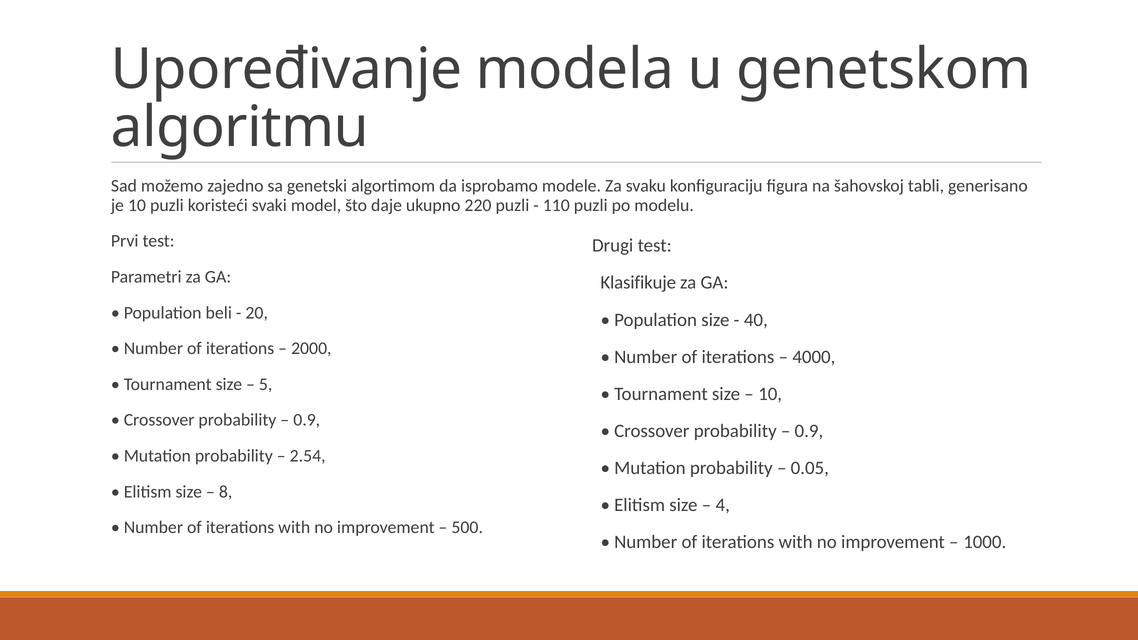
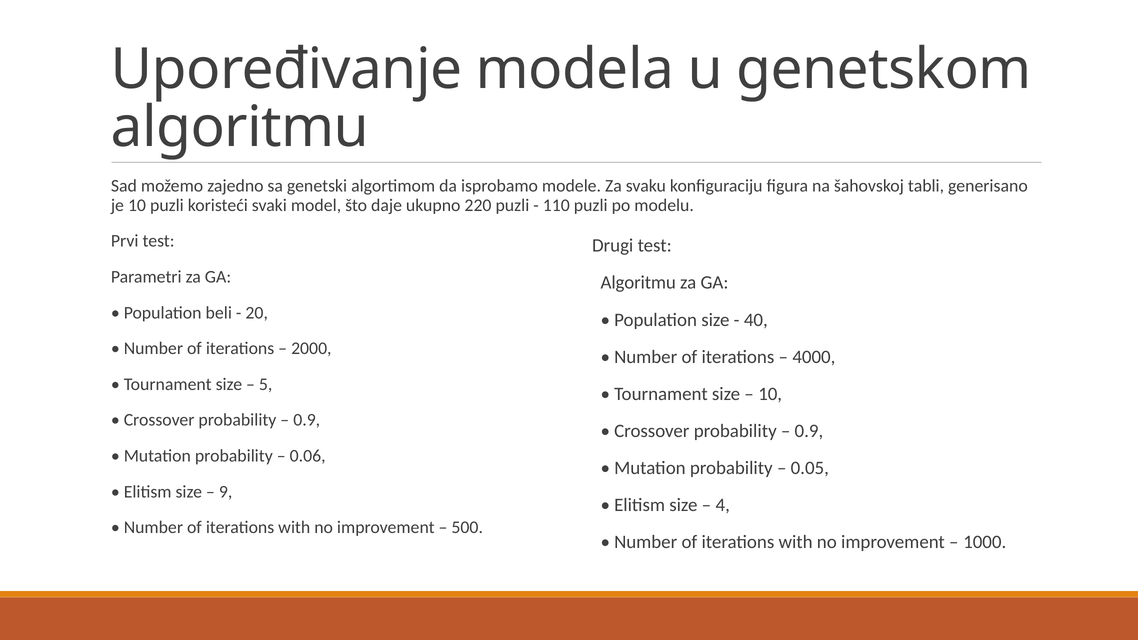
Klasifikuje at (638, 283): Klasifikuje -> Algoritmu
2.54: 2.54 -> 0.06
8: 8 -> 9
